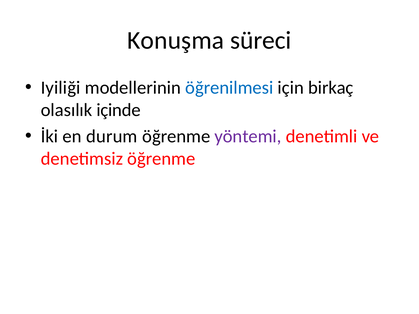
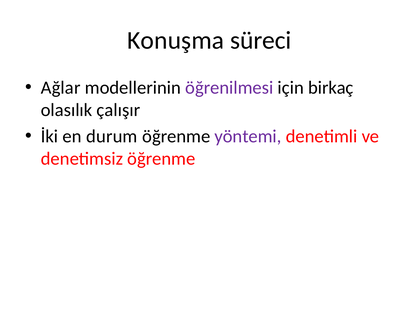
Iyiliği: Iyiliği -> Ağlar
öğrenilmesi colour: blue -> purple
içinde: içinde -> çalışır
